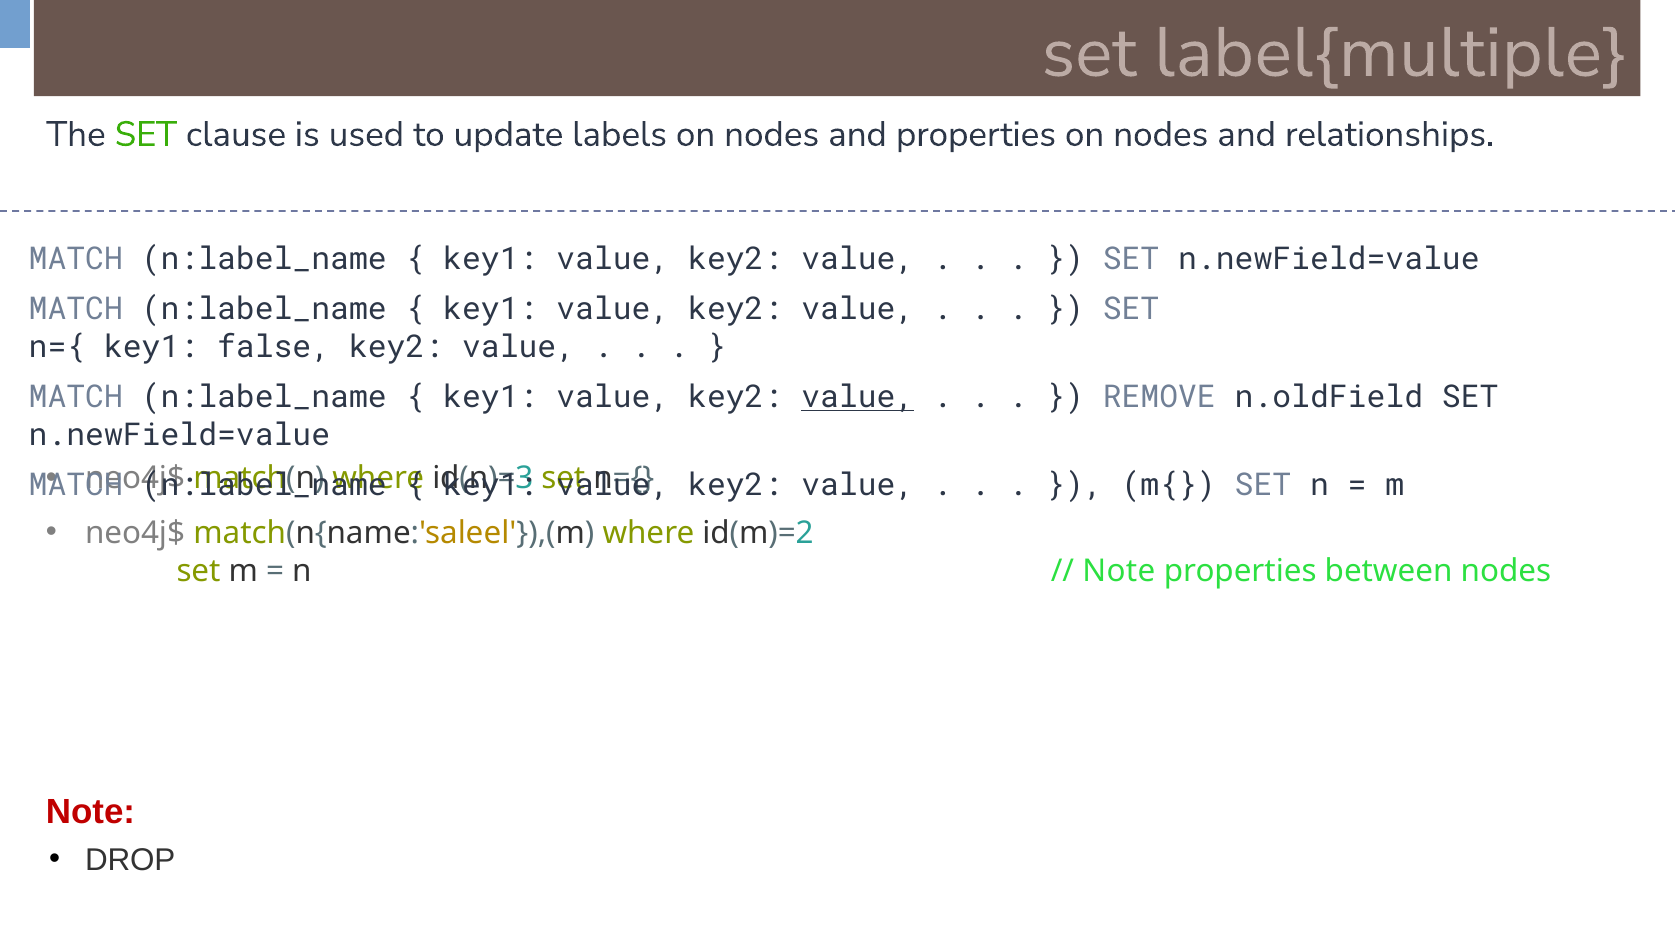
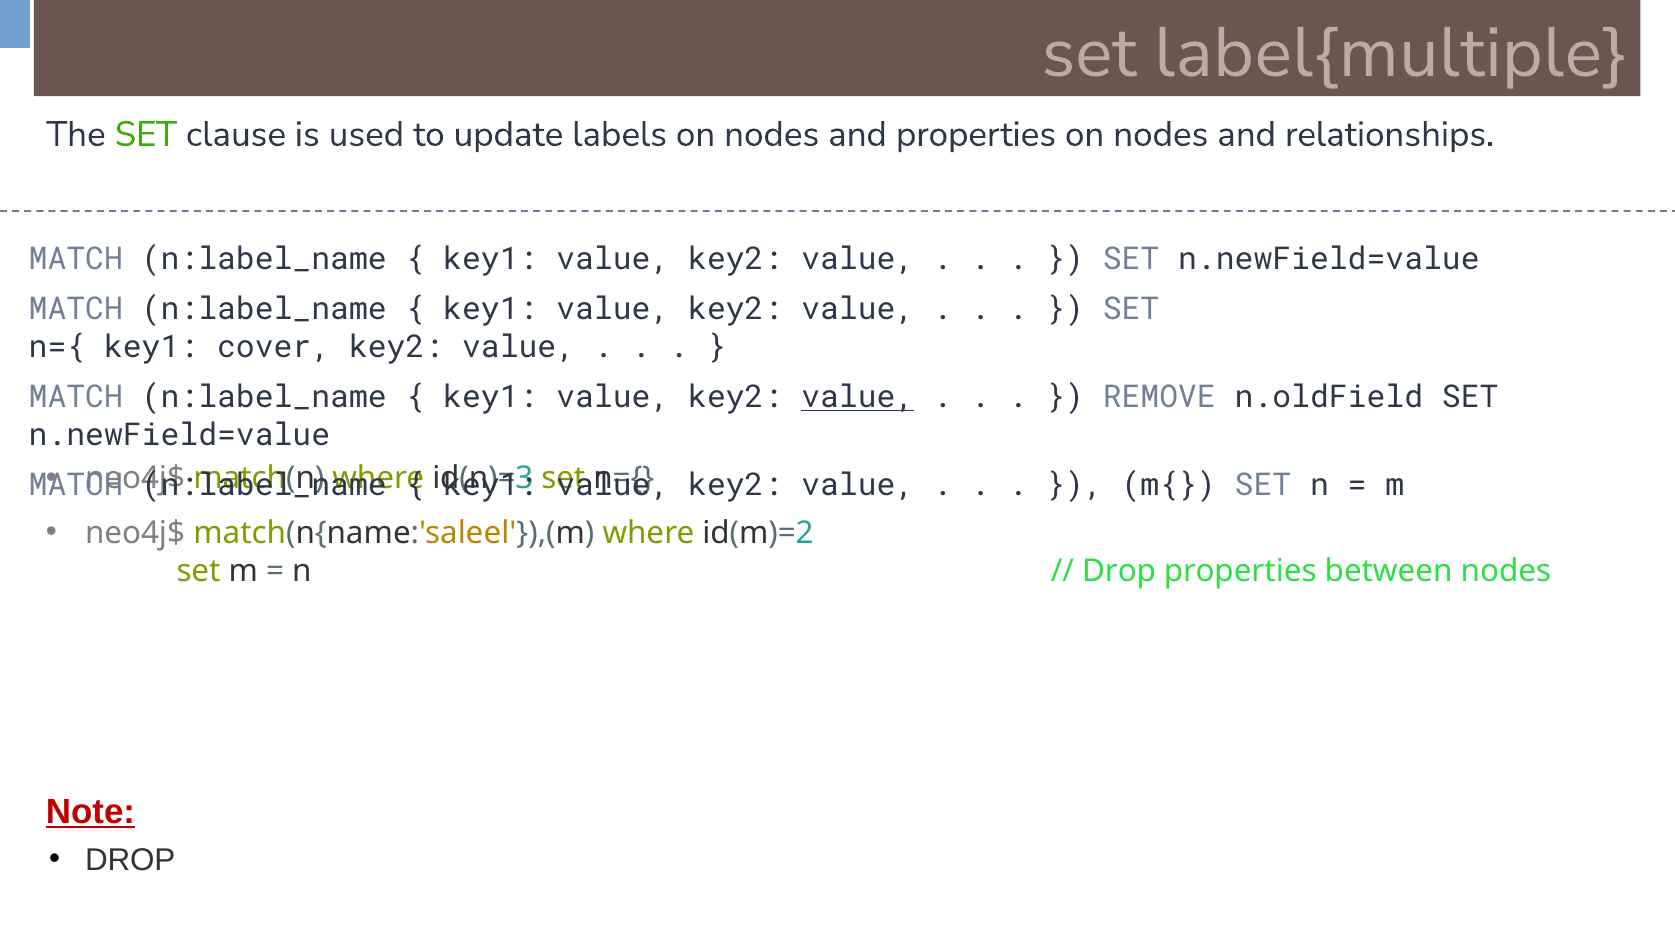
false: false -> cover
Note at (1119, 571): Note -> Drop
Note at (90, 812) underline: none -> present
